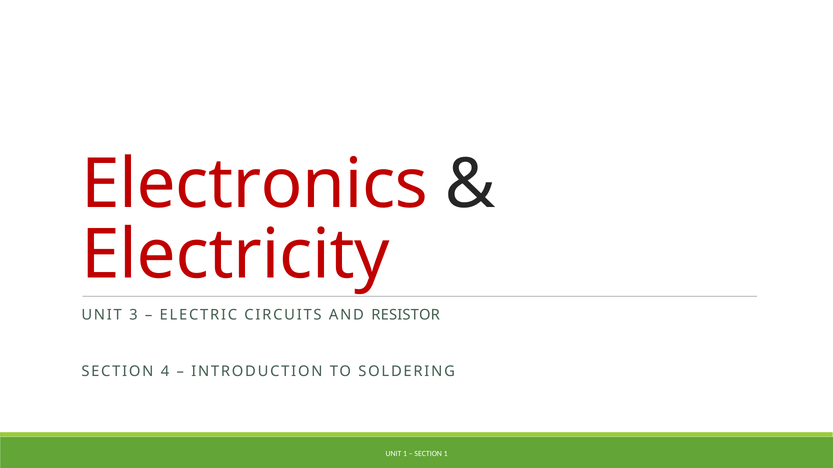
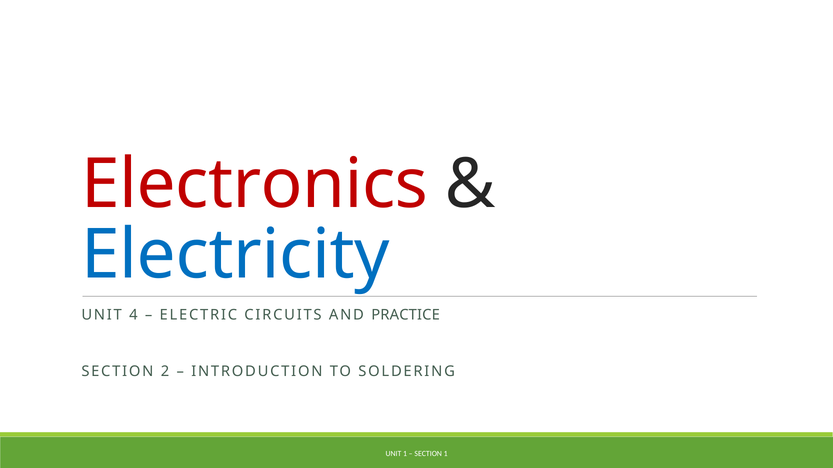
Electricity colour: red -> blue
3: 3 -> 4
RESISTOR: RESISTOR -> PRACTICE
4: 4 -> 2
